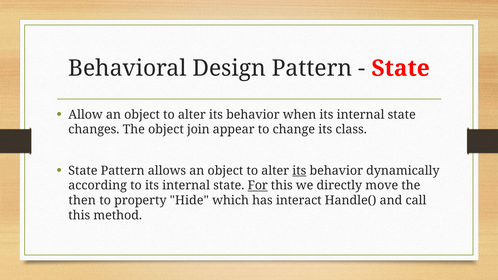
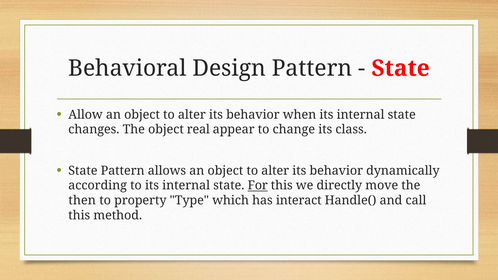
join: join -> real
its at (299, 171) underline: present -> none
Hide: Hide -> Type
